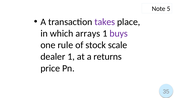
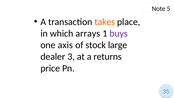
takes colour: purple -> orange
rule: rule -> axis
scale: scale -> large
dealer 1: 1 -> 3
